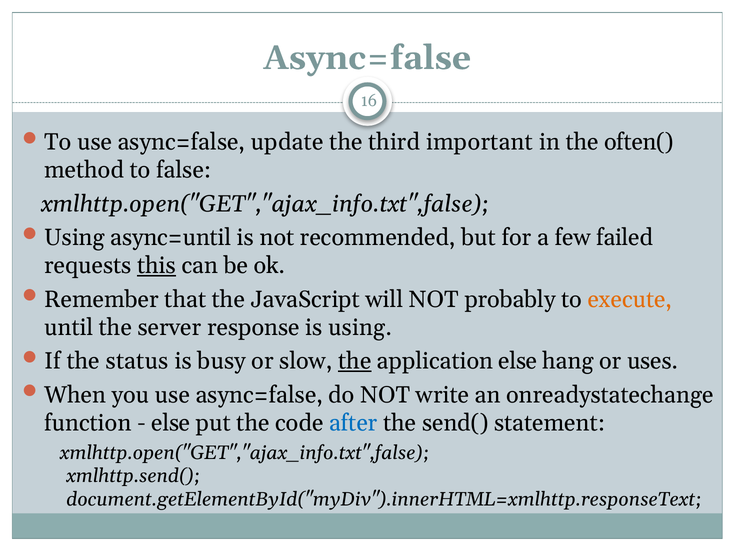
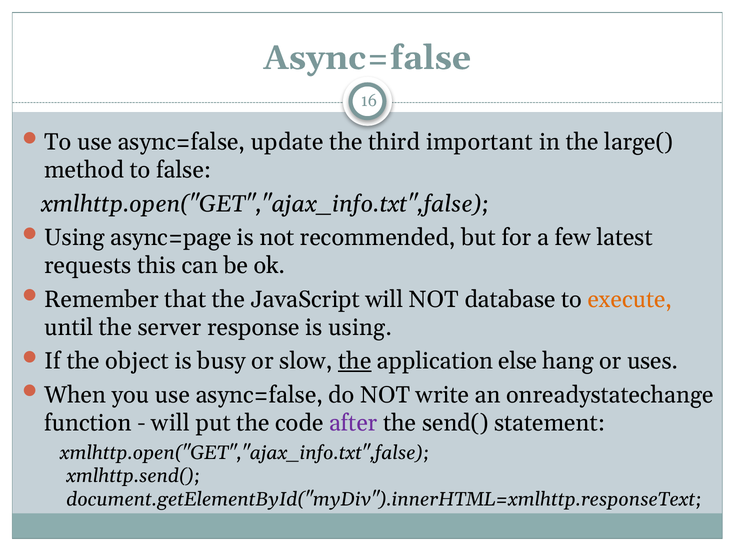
often(: often( -> large(
async=until: async=until -> async=page
failed: failed -> latest
this underline: present -> none
probably: probably -> database
status: status -> object
else at (171, 423): else -> will
after colour: blue -> purple
